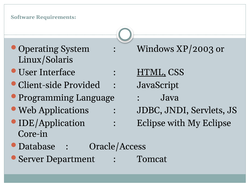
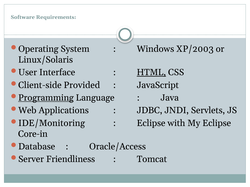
Programming underline: none -> present
IDE/Application: IDE/Application -> IDE/Monitoring
Department: Department -> Friendliness
